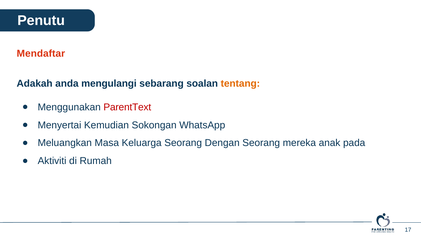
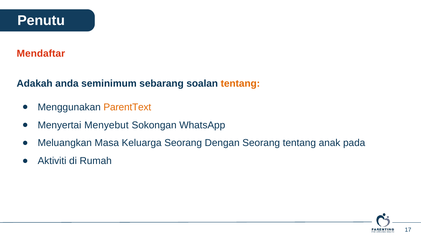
mengulangi: mengulangi -> seminimum
ParentText colour: red -> orange
Kemudian: Kemudian -> Menyebut
Seorang mereka: mereka -> tentang
